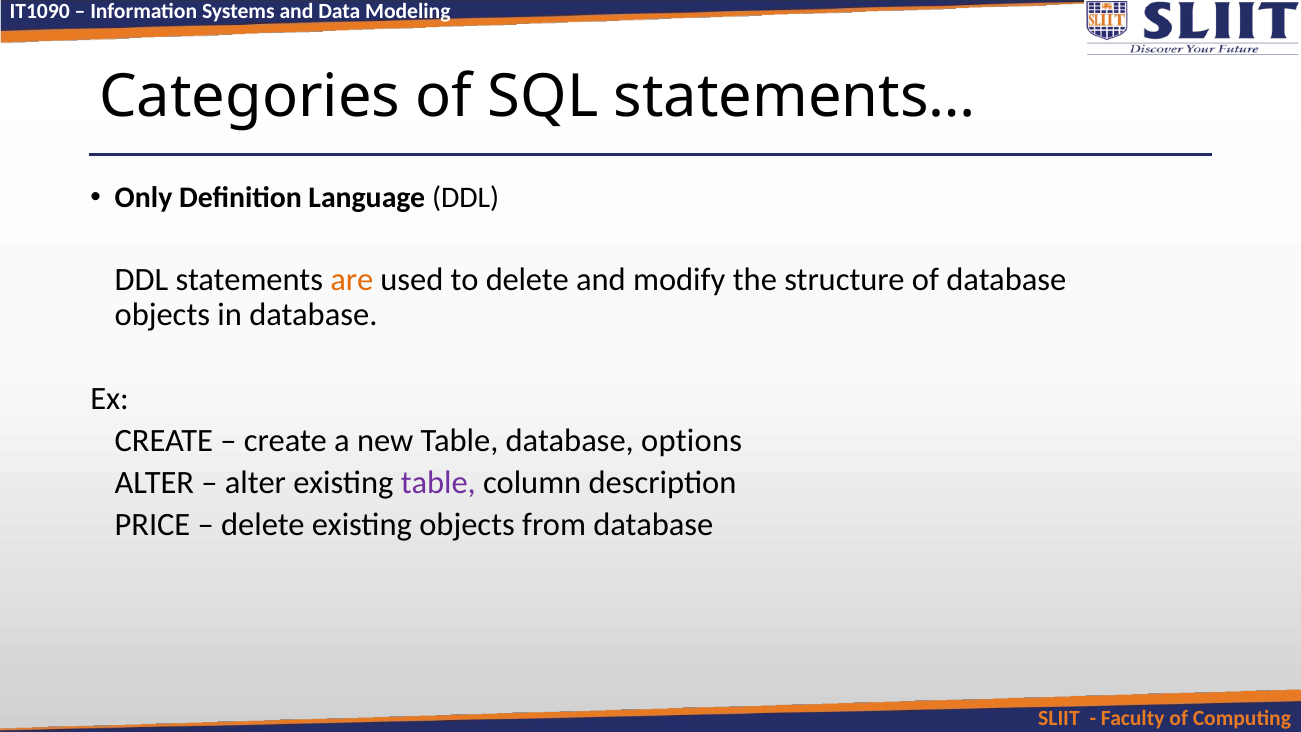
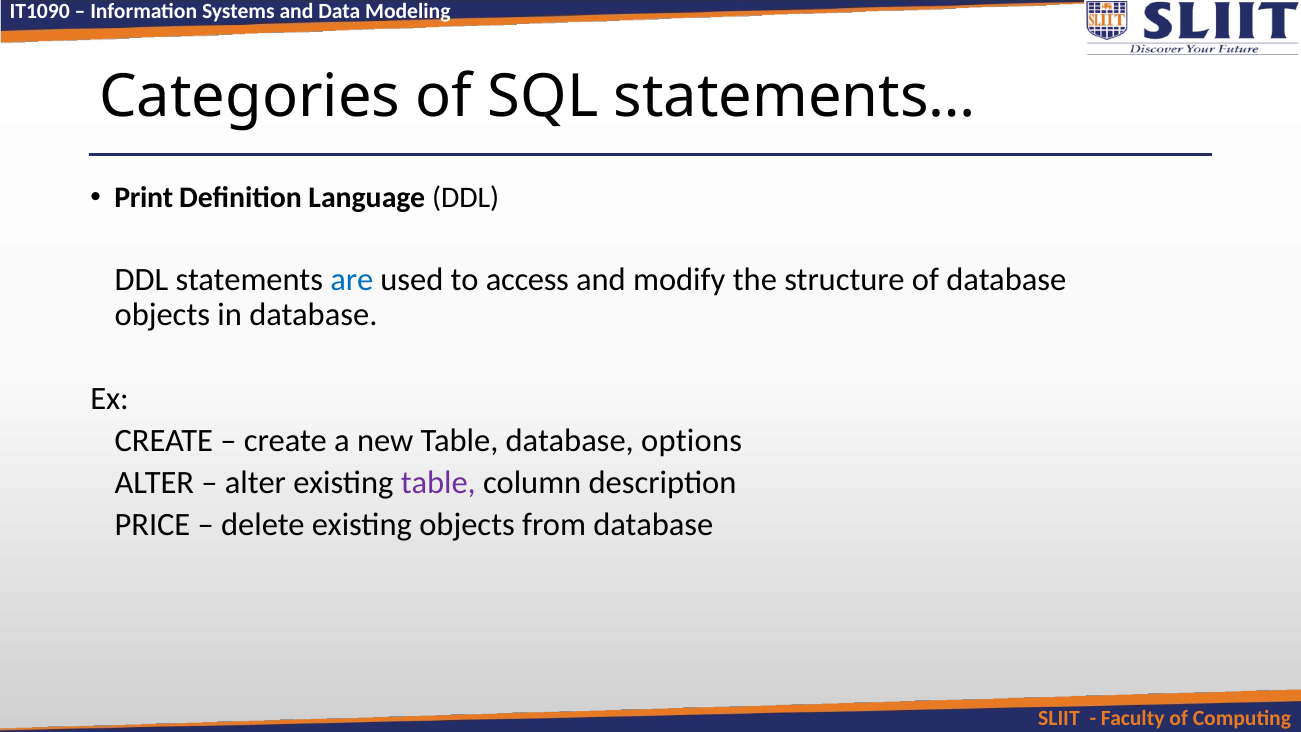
Only: Only -> Print
are colour: orange -> blue
to delete: delete -> access
